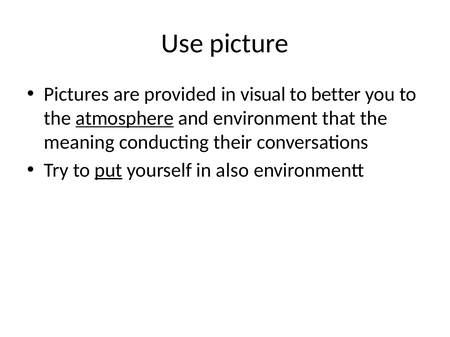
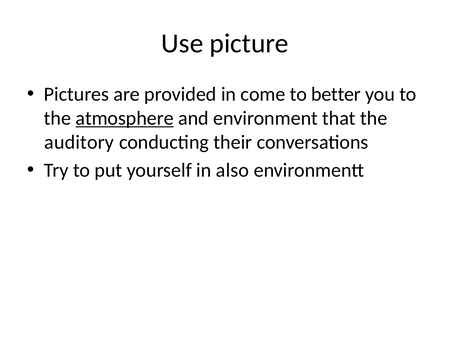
visual: visual -> come
meaning: meaning -> auditory
put underline: present -> none
